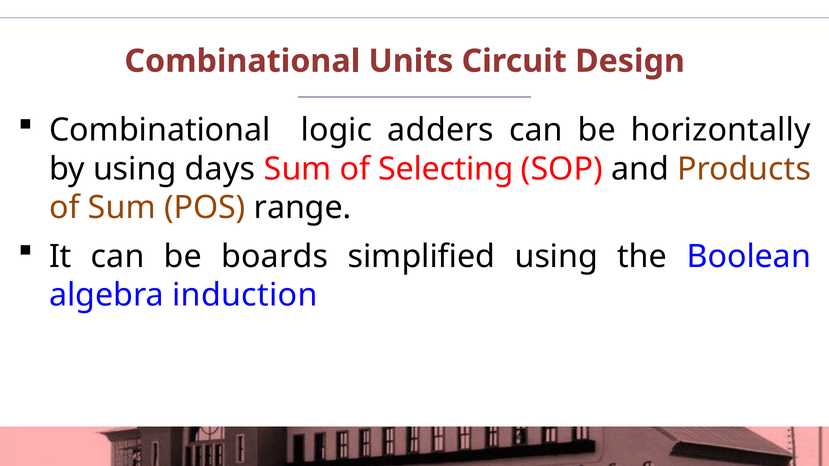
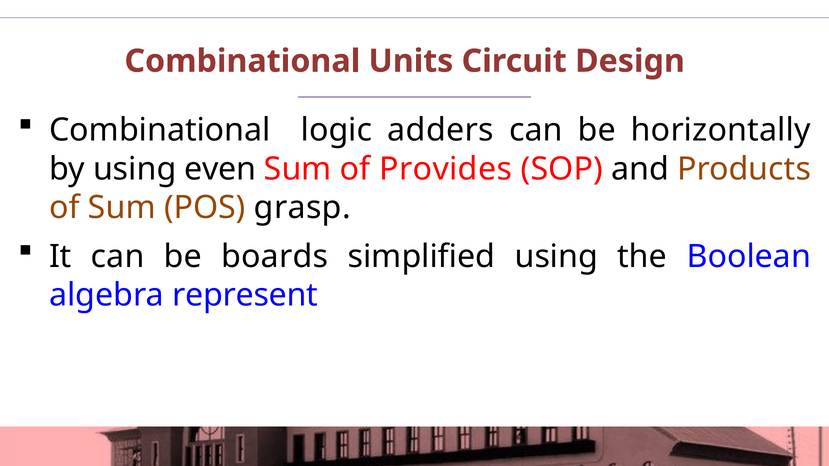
days: days -> even
Selecting: Selecting -> Provides
range: range -> grasp
induction: induction -> represent
